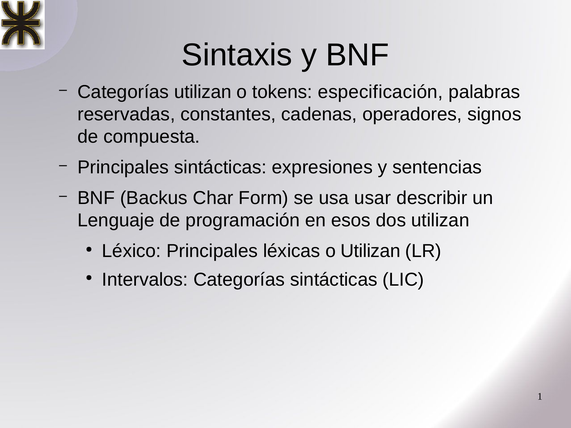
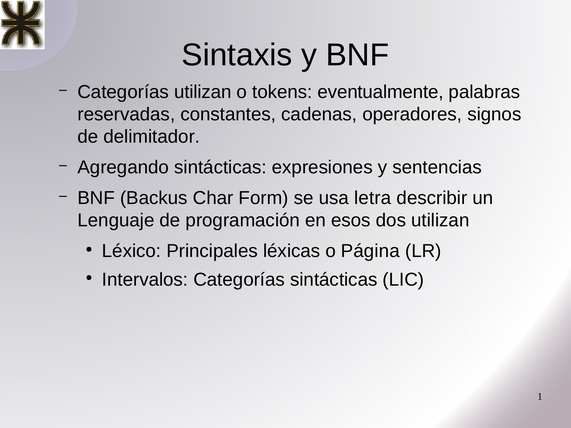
especificación: especificación -> eventualmente
compuesta: compuesta -> delimitador
Principales at (123, 167): Principales -> Agregando
usar: usar -> letra
o Utilizan: Utilizan -> Página
